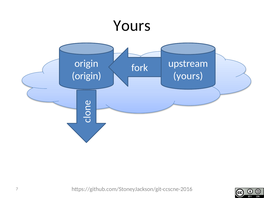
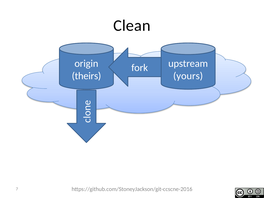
Yours at (132, 26): Yours -> Clean
origin at (86, 76): origin -> theirs
